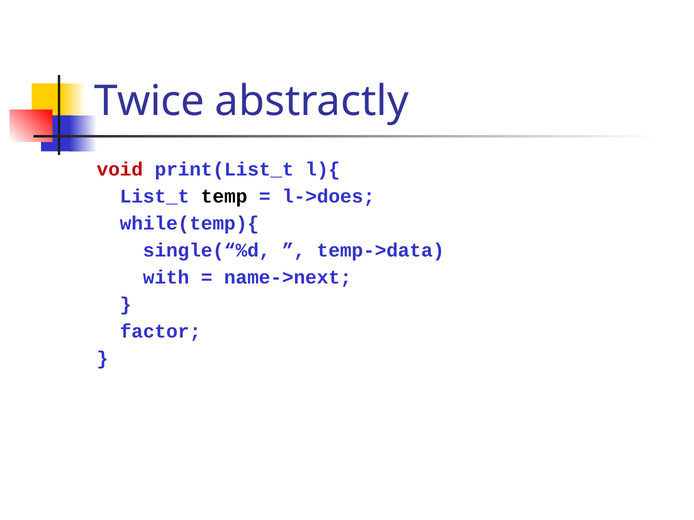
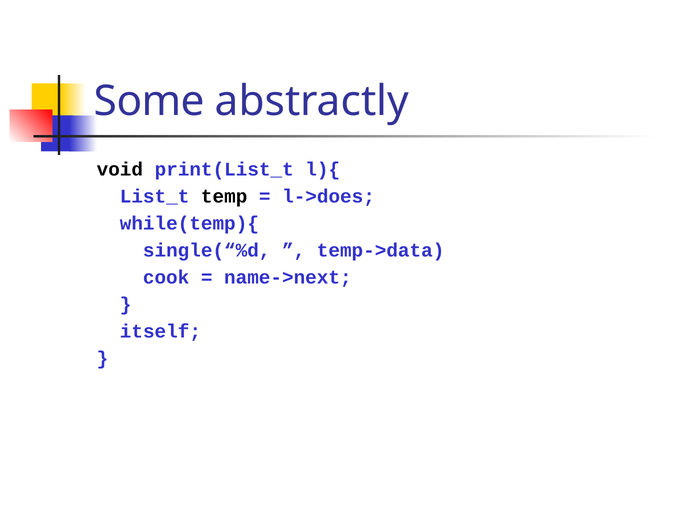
Twice: Twice -> Some
void colour: red -> black
with: with -> cook
factor: factor -> itself
